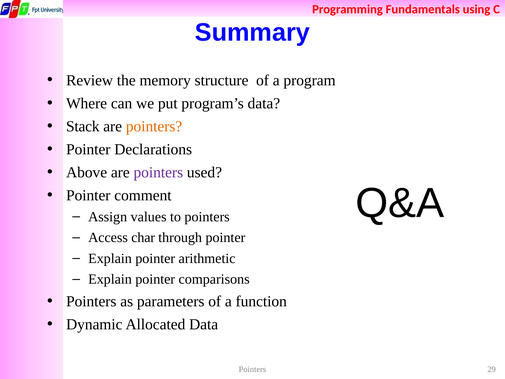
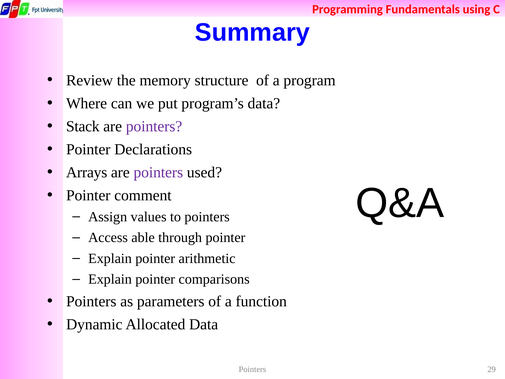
pointers at (154, 126) colour: orange -> purple
Above: Above -> Arrays
char: char -> able
